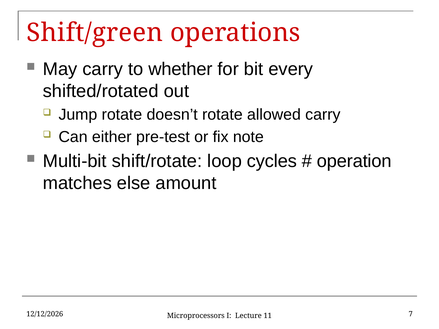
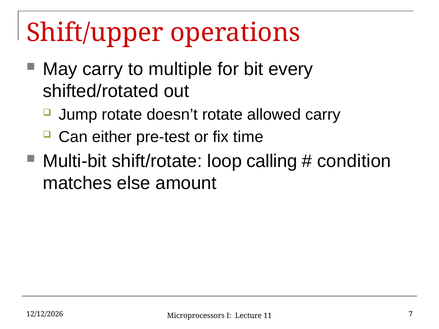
Shift/green: Shift/green -> Shift/upper
whether: whether -> multiple
note: note -> time
cycles: cycles -> calling
operation: operation -> condition
